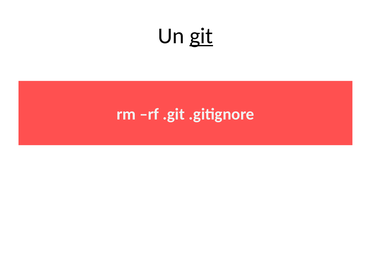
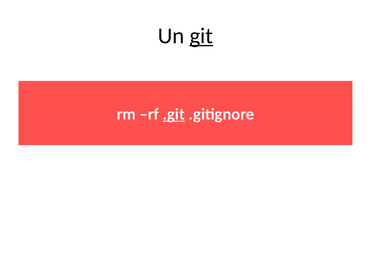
.git underline: none -> present
